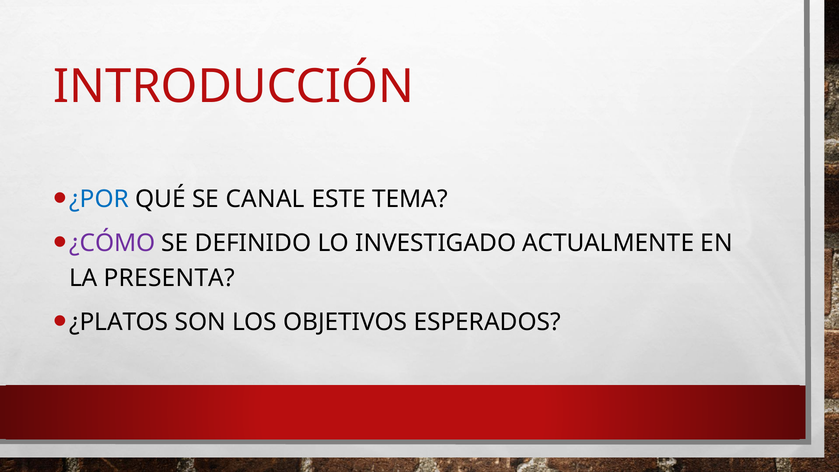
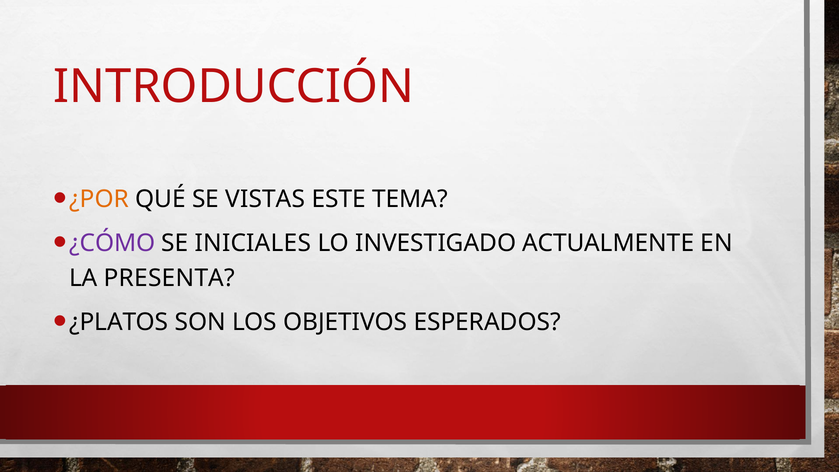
¿POR colour: blue -> orange
CANAL: CANAL -> VISTAS
DEFINIDO: DEFINIDO -> INICIALES
